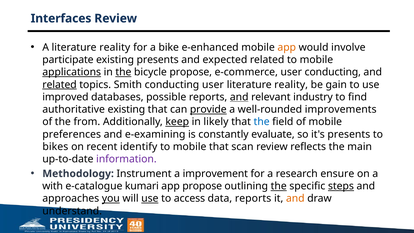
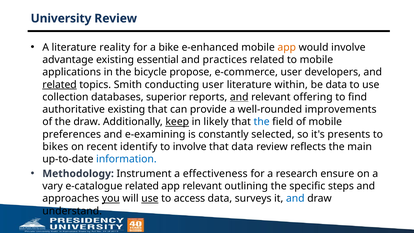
Interfaces: Interfaces -> University
participate: participate -> advantage
existing presents: presents -> essential
expected: expected -> practices
applications underline: present -> none
the at (123, 72) underline: present -> none
user conducting: conducting -> developers
reality at (291, 85): reality -> within
be gain: gain -> data
improved: improved -> collection
possible: possible -> superior
industry: industry -> offering
provide underline: present -> none
the from: from -> draw
evaluate: evaluate -> selected
mobile at (190, 147): mobile -> involve
that scan: scan -> data
information colour: purple -> blue
improvement: improvement -> effectiveness
with: with -> vary
e-catalogue kumari: kumari -> related
app propose: propose -> relevant
the at (279, 186) underline: present -> none
steps underline: present -> none
data reports: reports -> surveys
and at (295, 198) colour: orange -> blue
